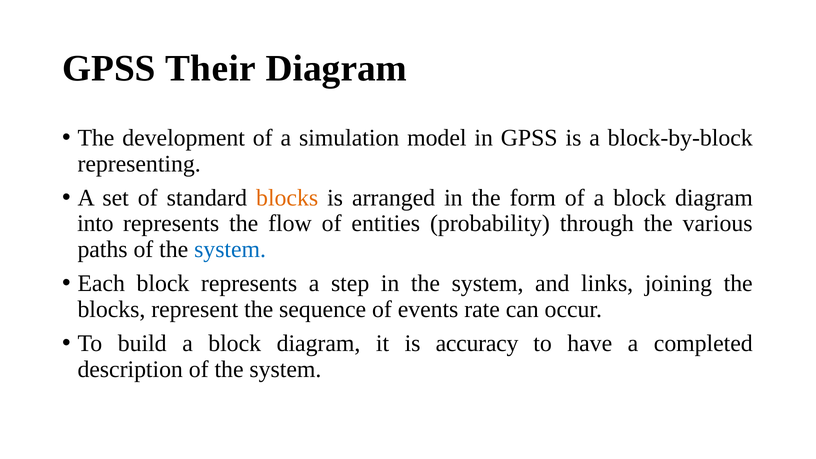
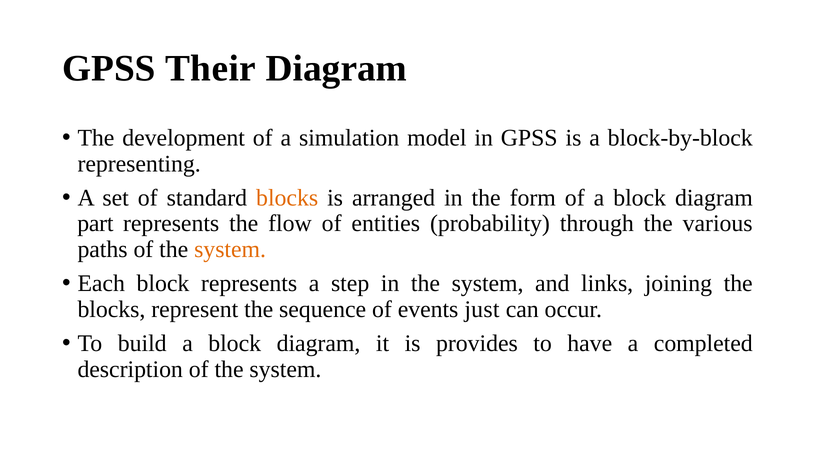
into: into -> part
system at (230, 249) colour: blue -> orange
rate: rate -> just
accuracy: accuracy -> provides
